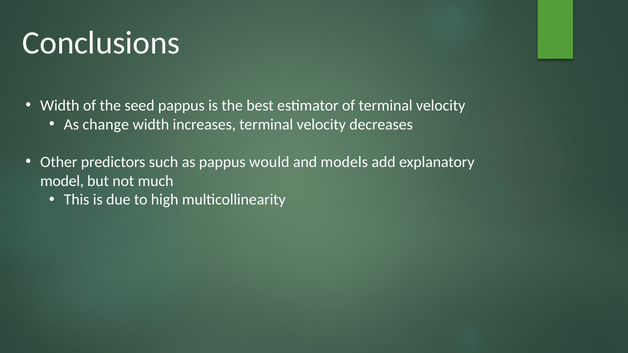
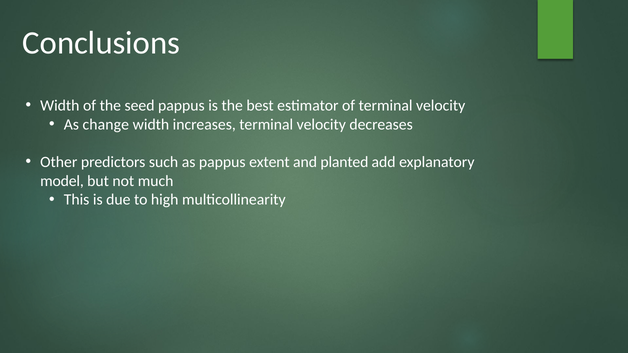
would: would -> extent
models: models -> planted
